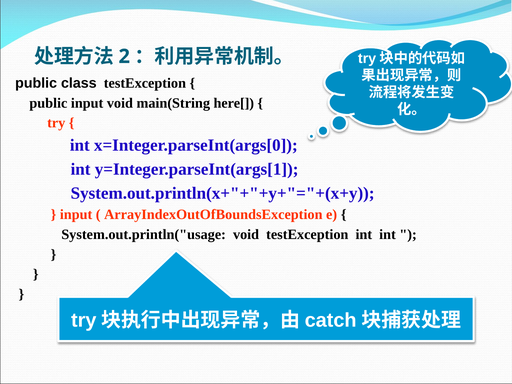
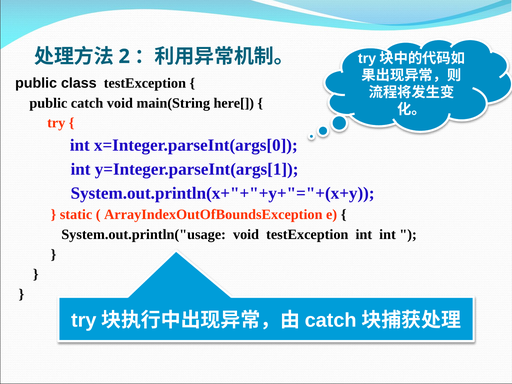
public input: input -> catch
input at (76, 215): input -> static
